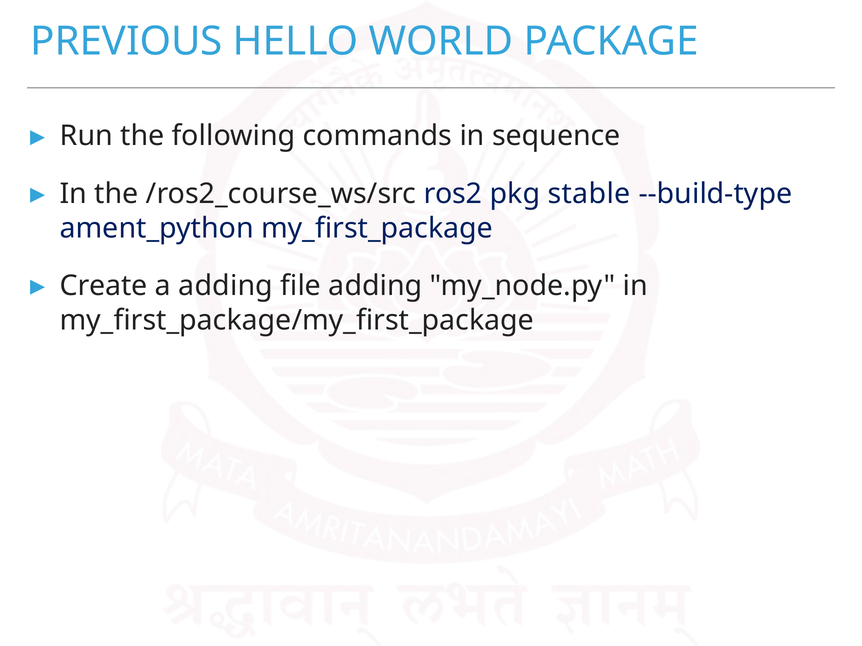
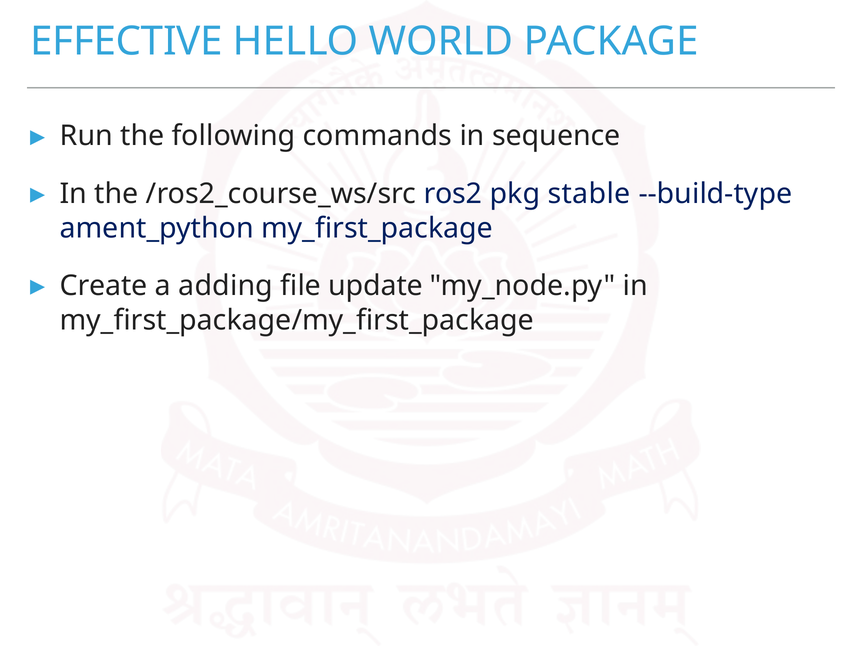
PREVIOUS: PREVIOUS -> EFFECTIVE
file adding: adding -> update
